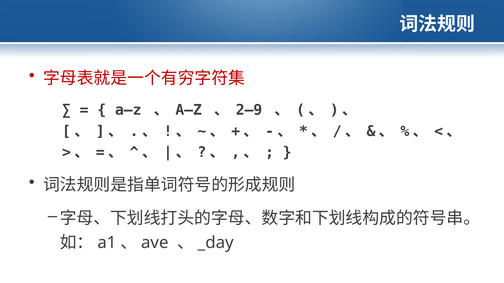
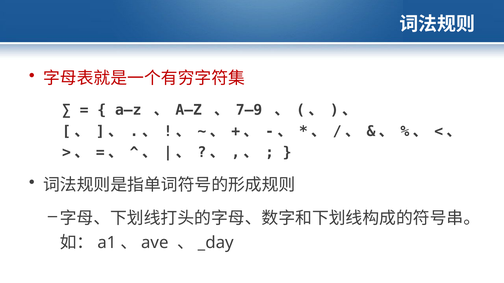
2—9: 2—9 -> 7—9
